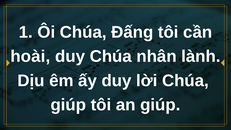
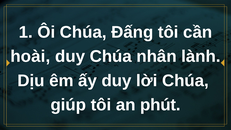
an giúp: giúp -> phút
